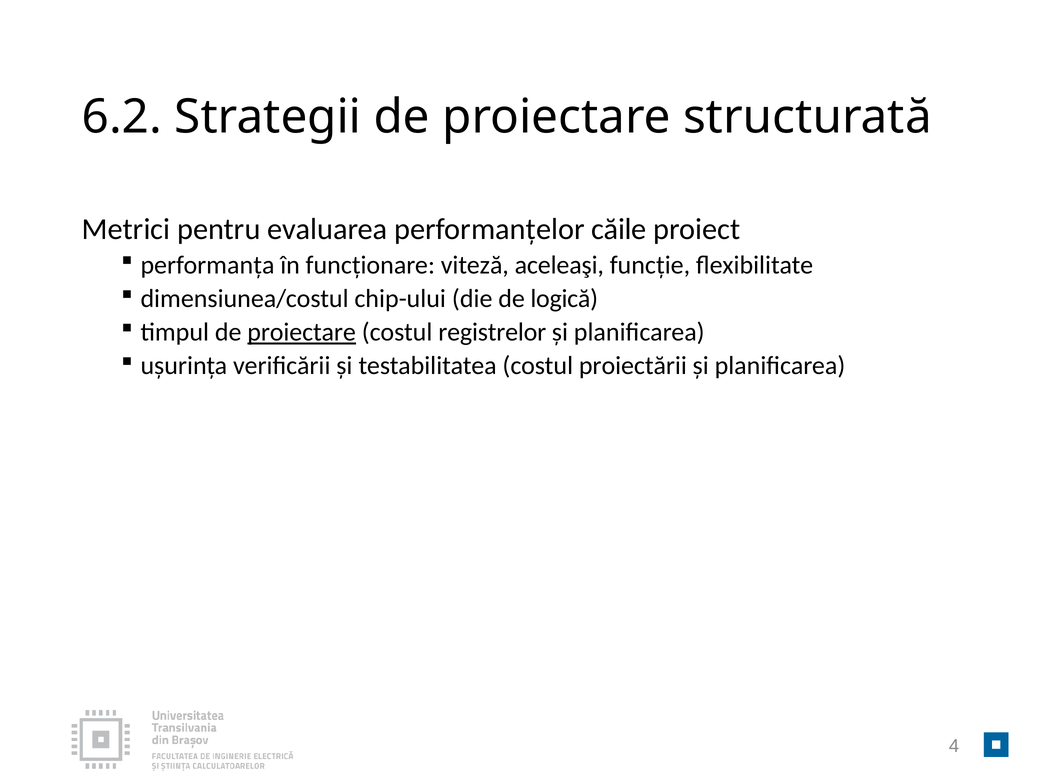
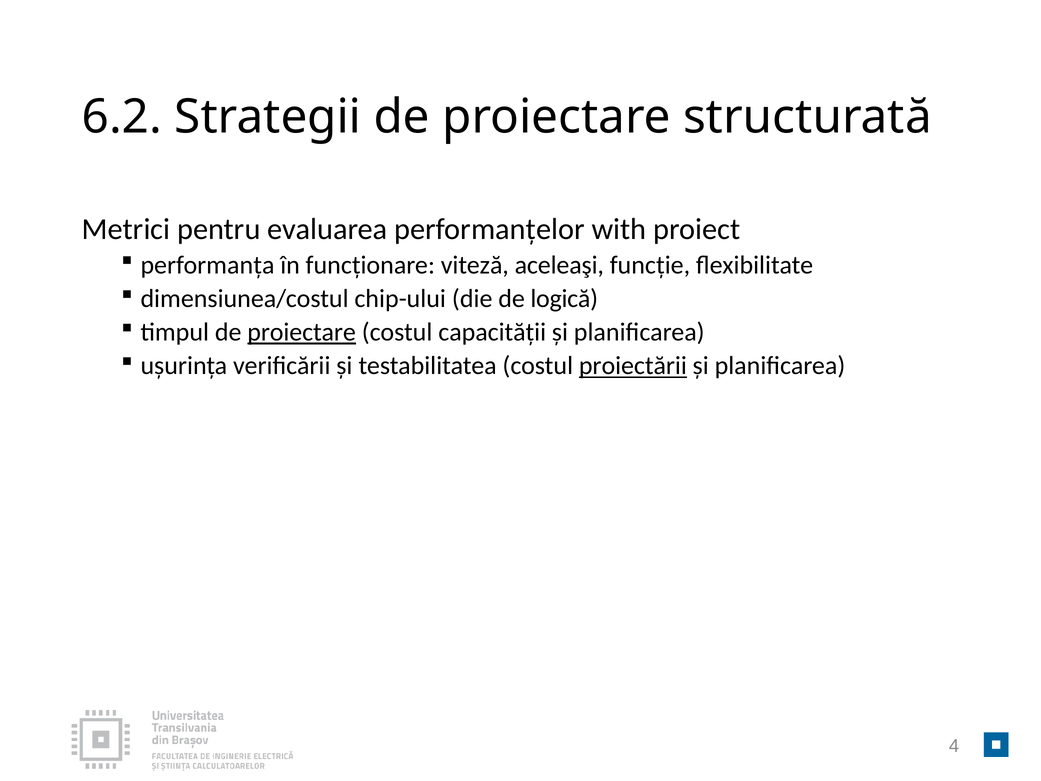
căile: căile -> with
registrelor: registrelor -> capacității
proiectării underline: none -> present
